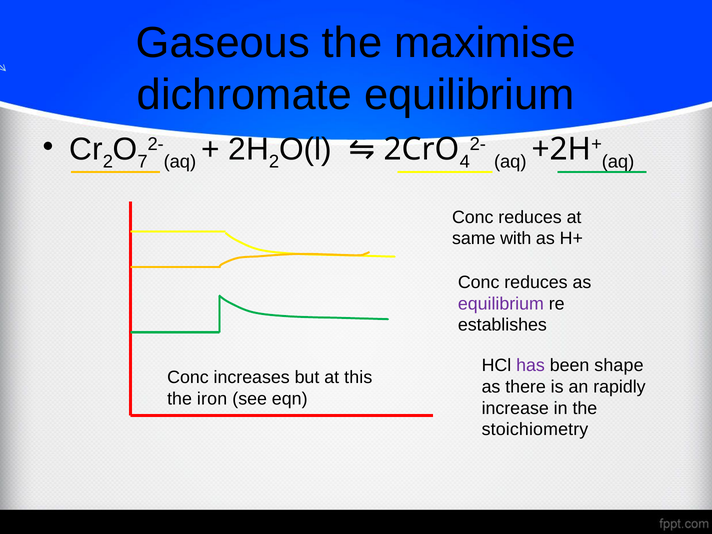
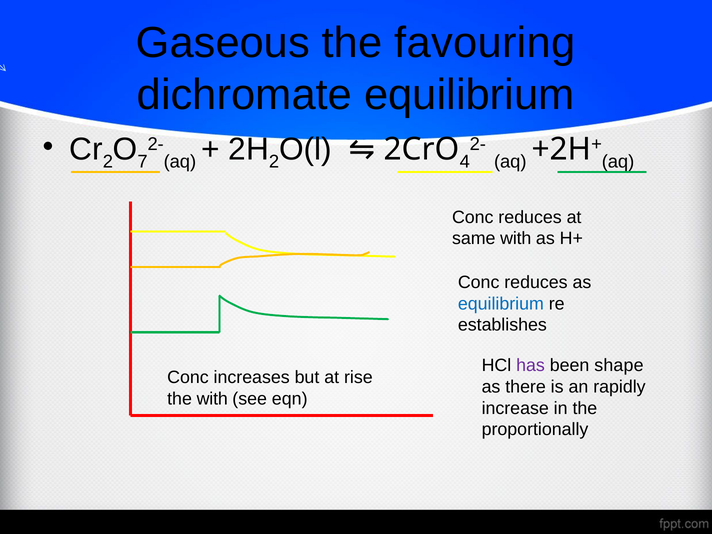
maximise: maximise -> favouring
equilibrium at (501, 304) colour: purple -> blue
this: this -> rise
the iron: iron -> with
stoichiometry: stoichiometry -> proportionally
